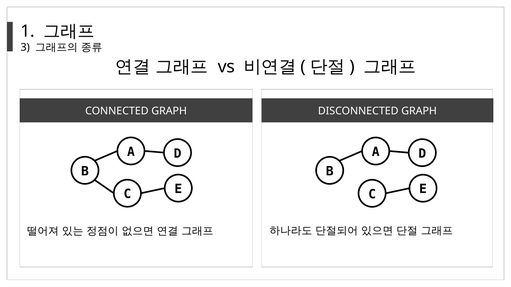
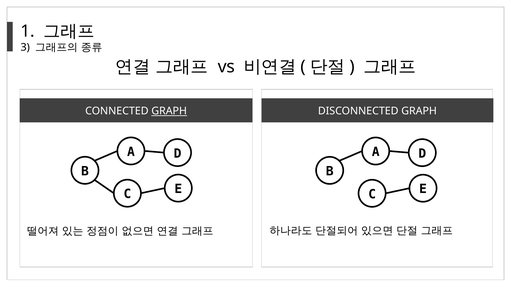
GRAPH at (169, 111) underline: none -> present
